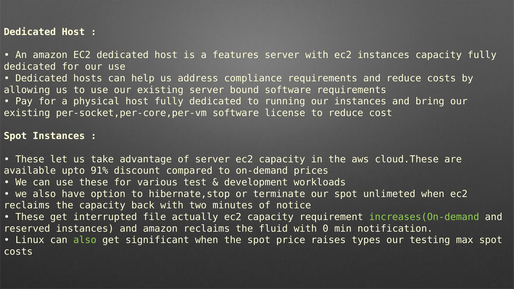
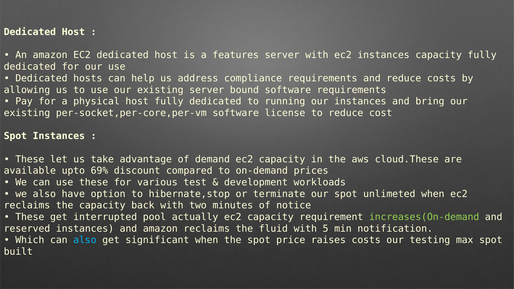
of server: server -> demand
91%: 91% -> 69%
file: file -> pool
0: 0 -> 5
Linux: Linux -> Which
also at (85, 240) colour: light green -> light blue
raises types: types -> costs
costs at (18, 252): costs -> built
